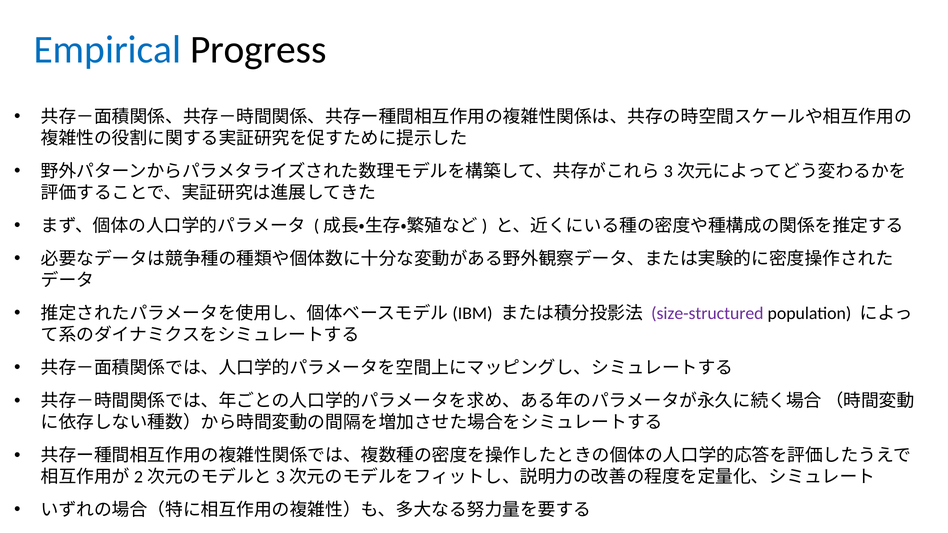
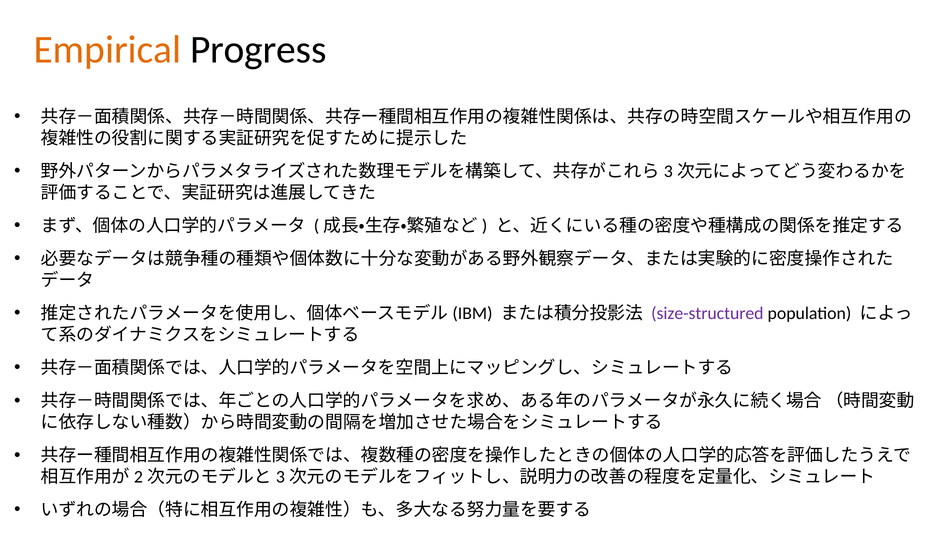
Empirical colour: blue -> orange
